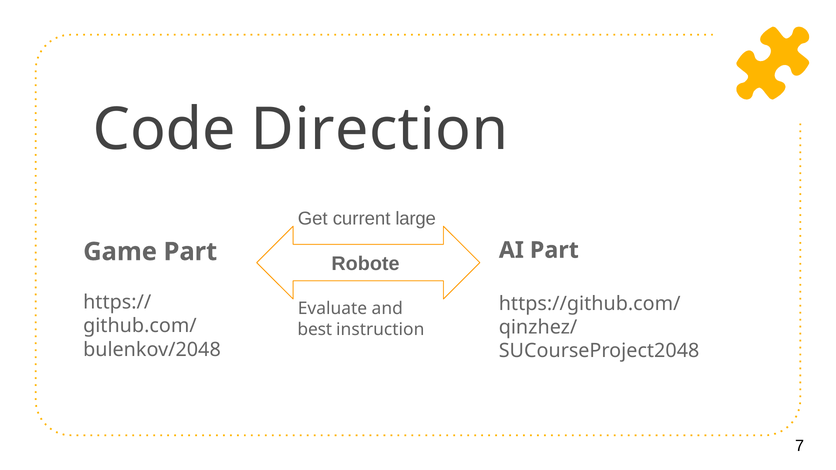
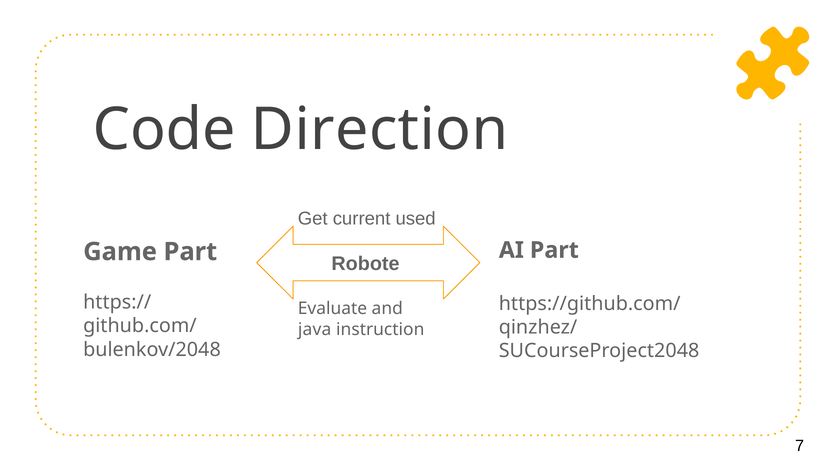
large: large -> used
best: best -> java
